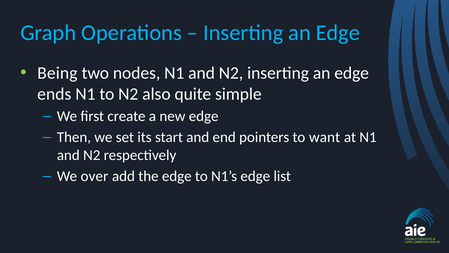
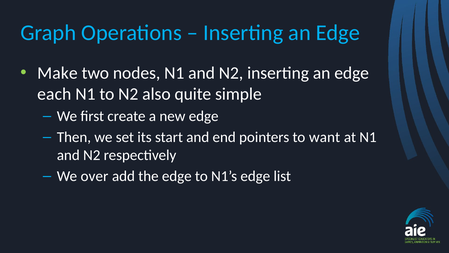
Being: Being -> Make
ends: ends -> each
